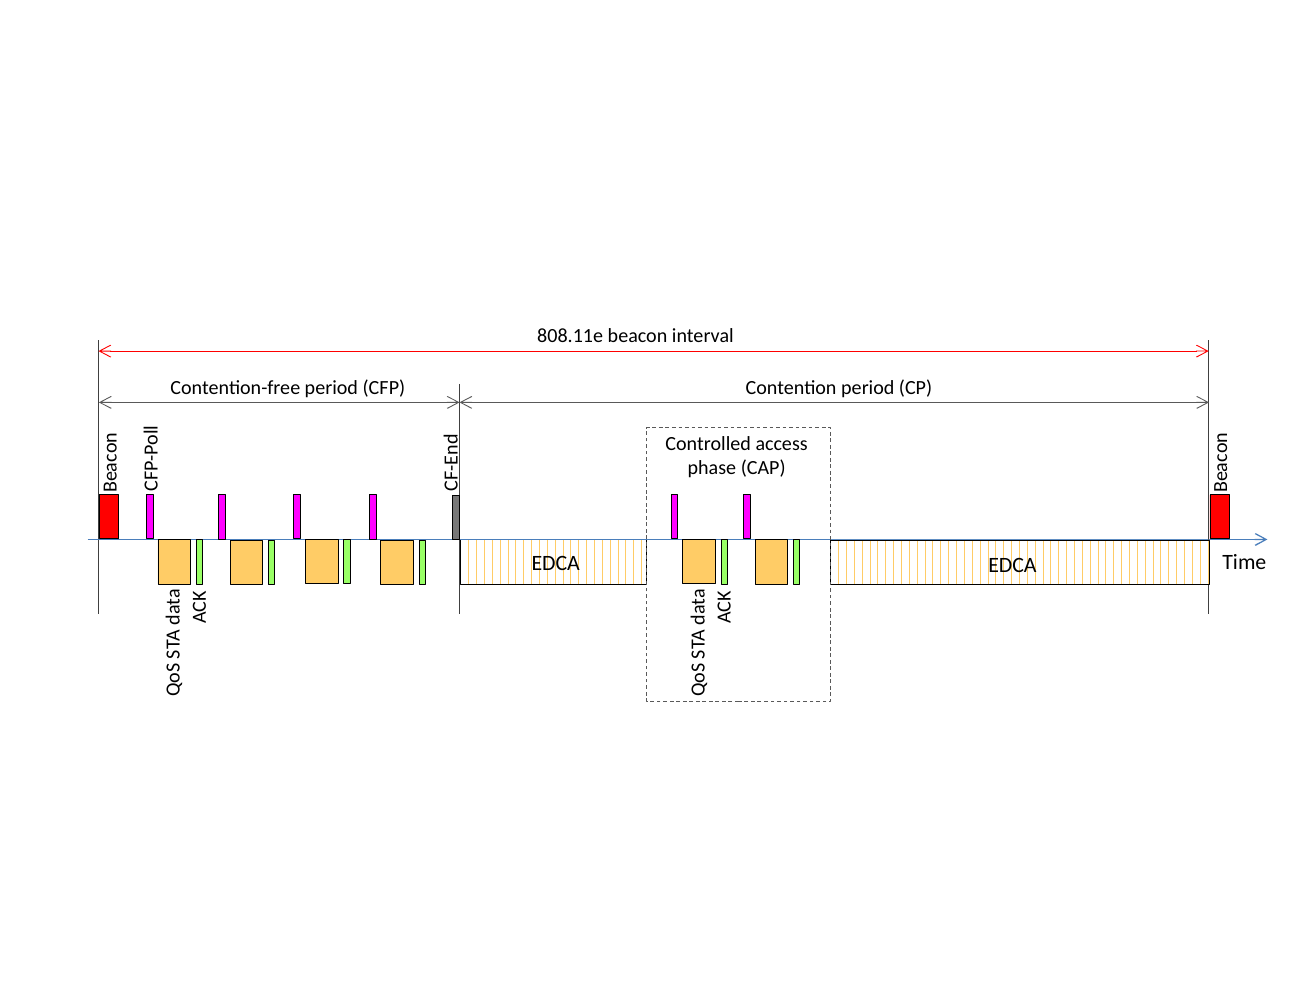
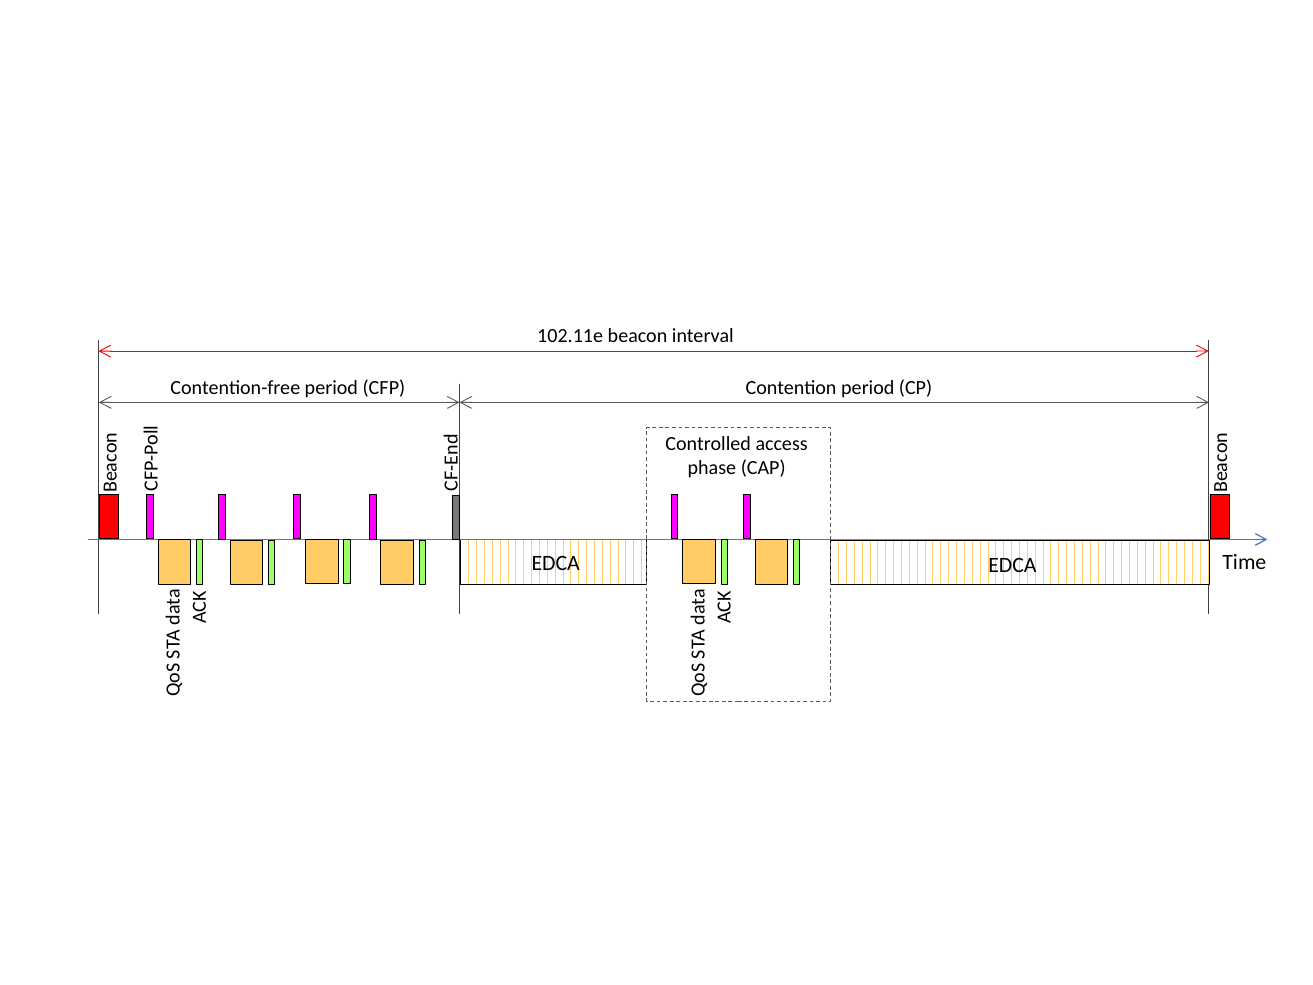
808.11e: 808.11e -> 102.11e
